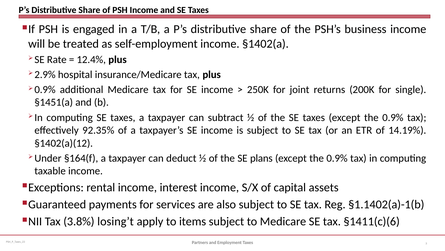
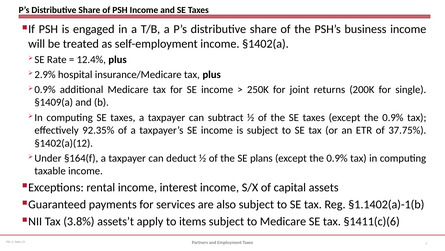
§1451(a: §1451(a -> §1409(a
14.19%: 14.19% -> 37.75%
losing’t: losing’t -> assets’t
